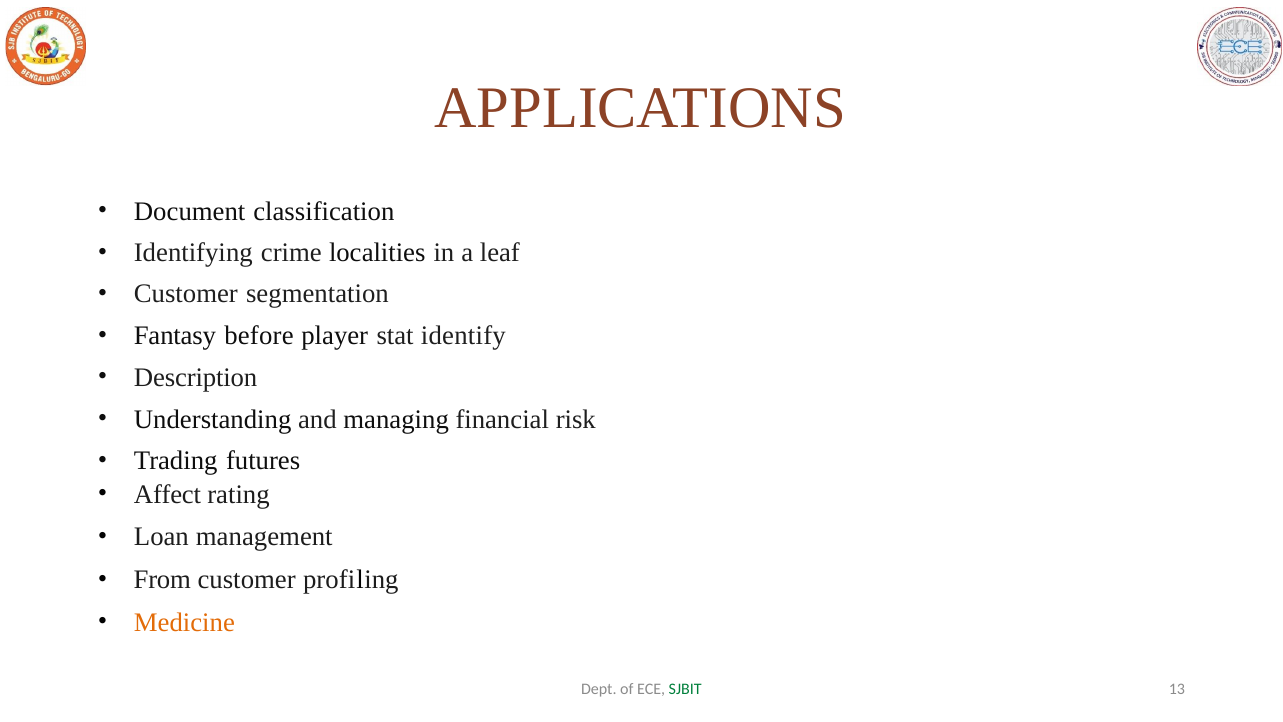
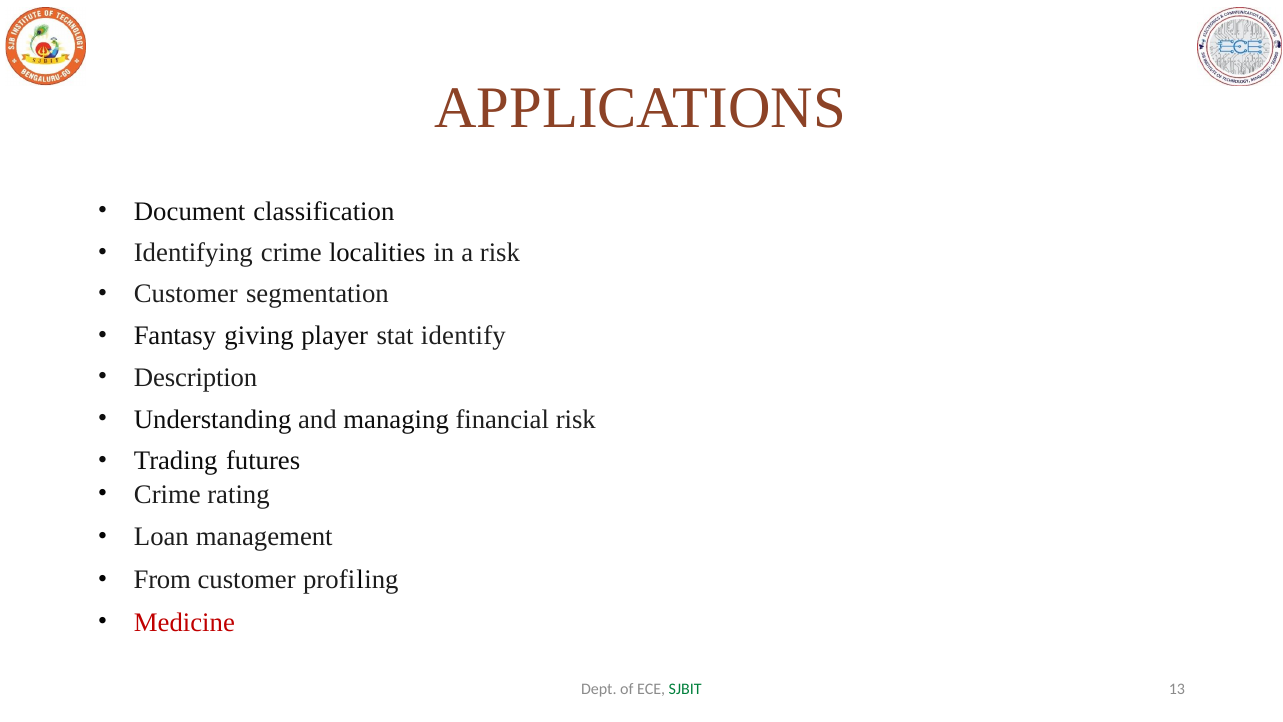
a leaf: leaf -> risk
before: before -> giving
Affect at (167, 494): Affect -> Crime
Medicine colour: orange -> red
